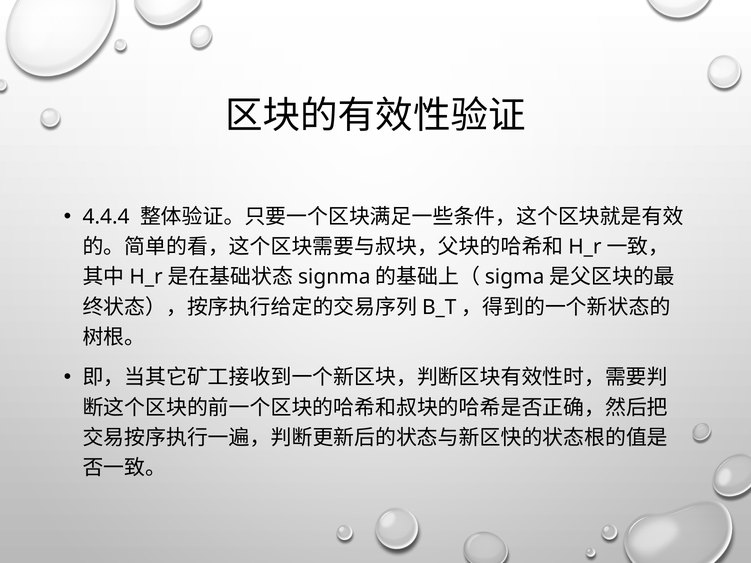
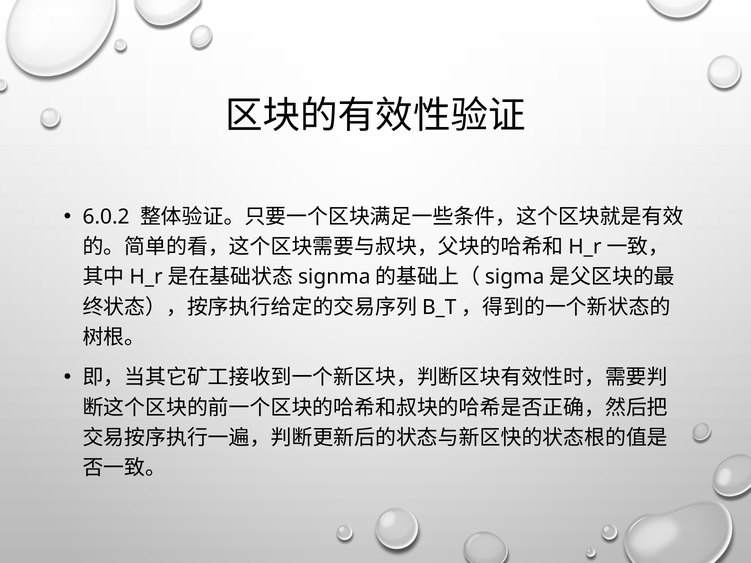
4.4.4: 4.4.4 -> 6.0.2
